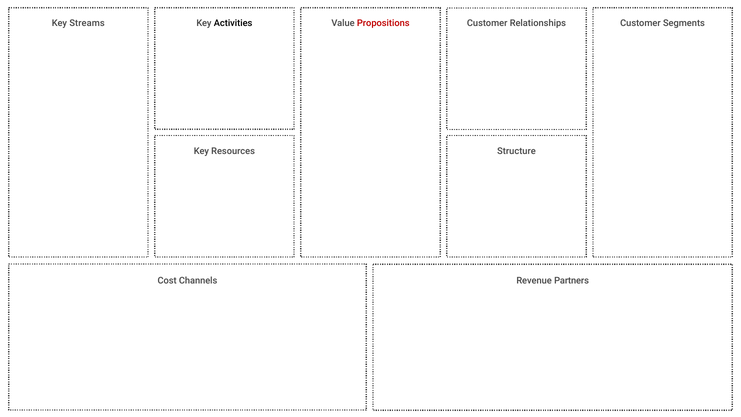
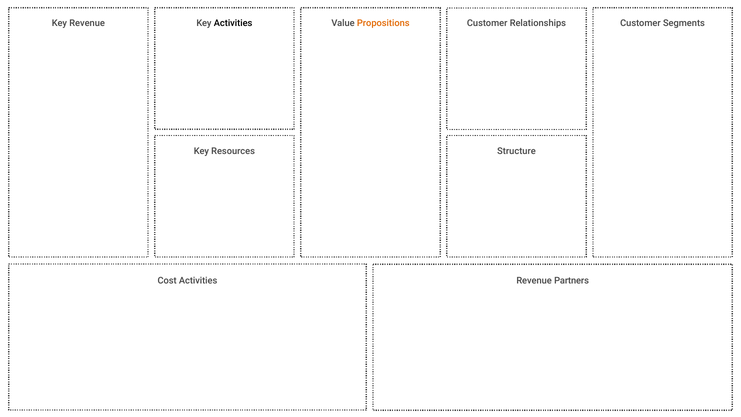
Key Streams: Streams -> Revenue
Propositions colour: red -> orange
Cost Channels: Channels -> Activities
